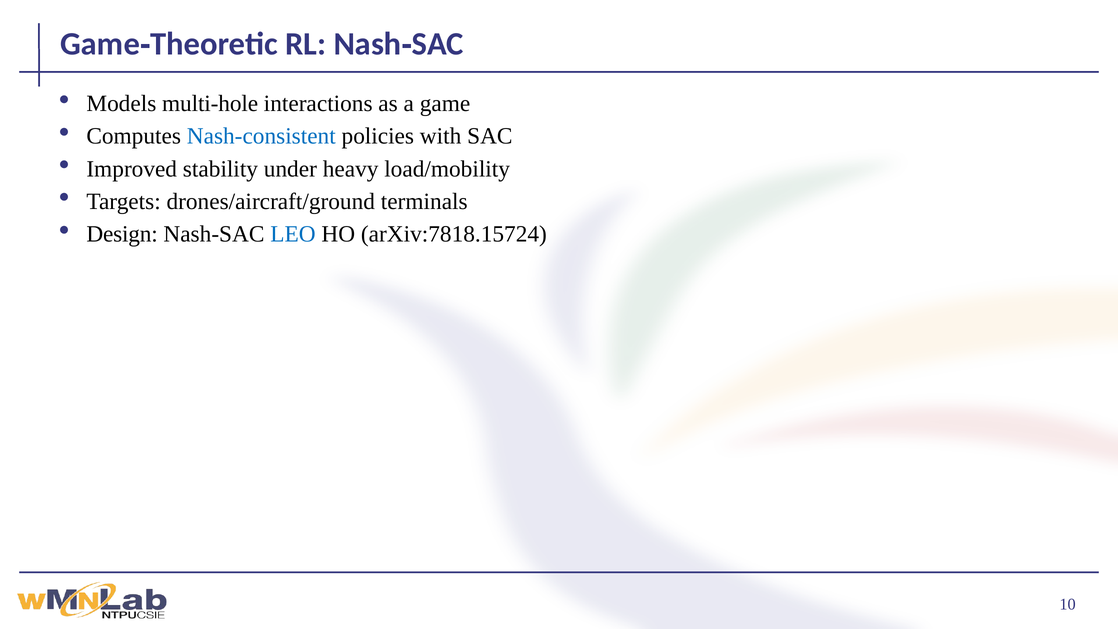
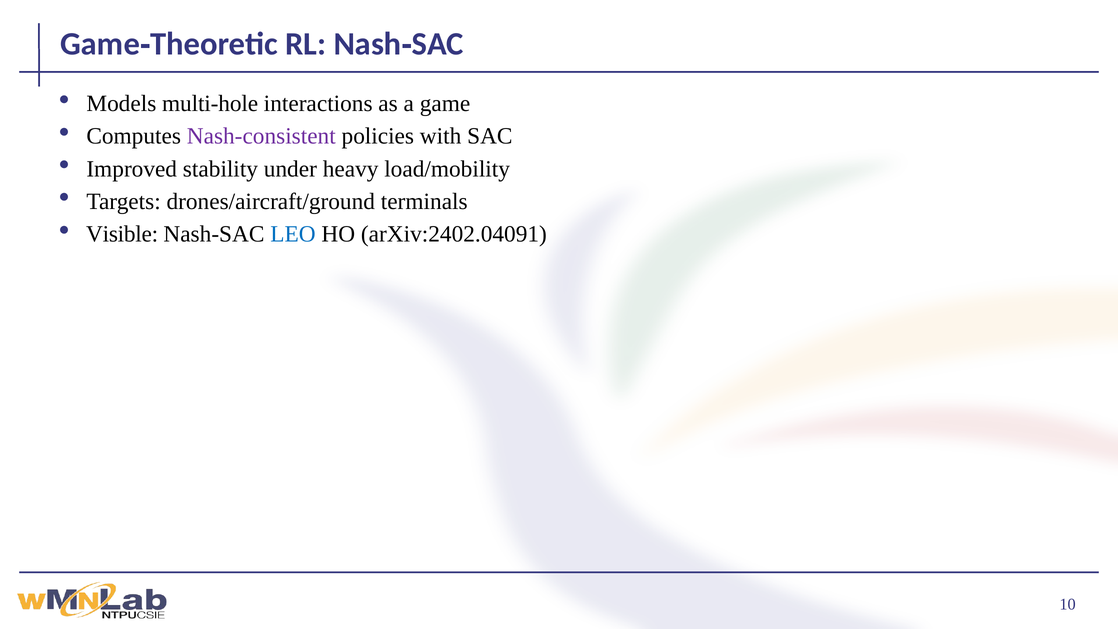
Nash‑consistent colour: blue -> purple
Design: Design -> Visible
arXiv:7818.15724: arXiv:7818.15724 -> arXiv:2402.04091
